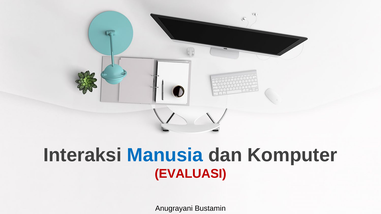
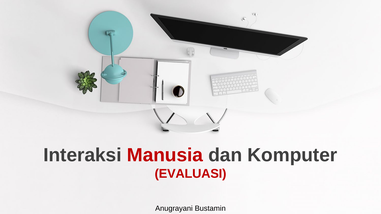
Manusia colour: blue -> red
